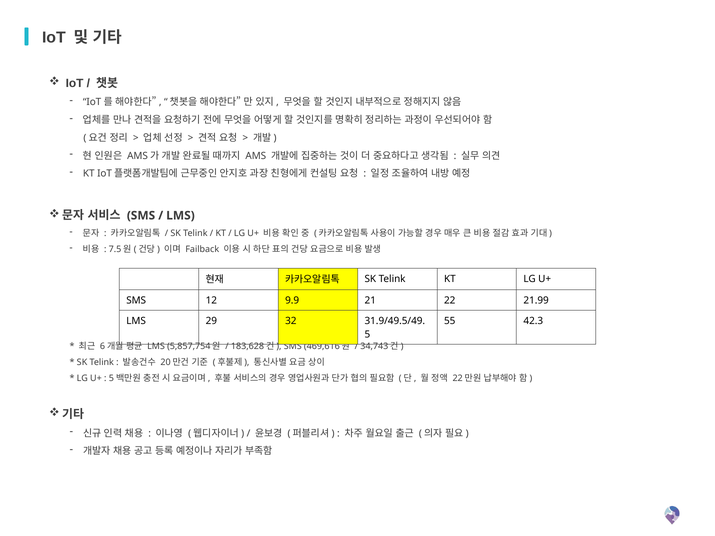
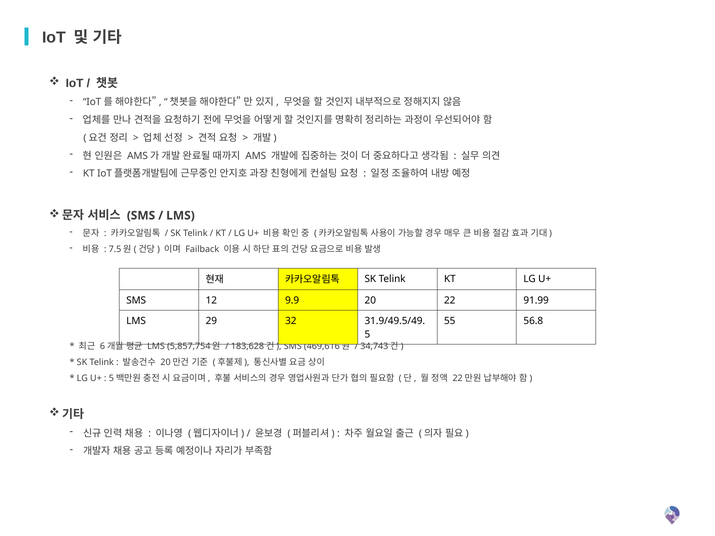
21: 21 -> 20
21.99: 21.99 -> 91.99
42.3: 42.3 -> 56.8
